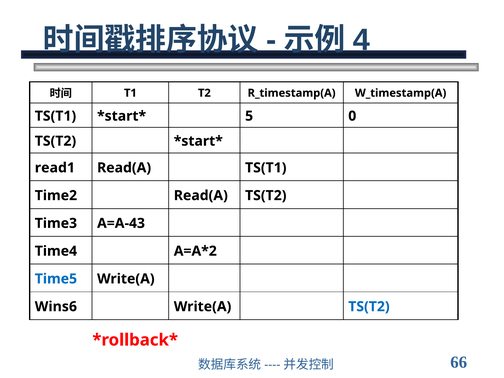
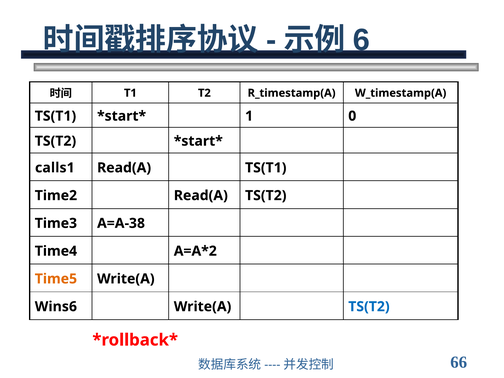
4: 4 -> 6
5: 5 -> 1
read1: read1 -> calls1
A=A-43: A=A-43 -> A=A-38
Time5 colour: blue -> orange
